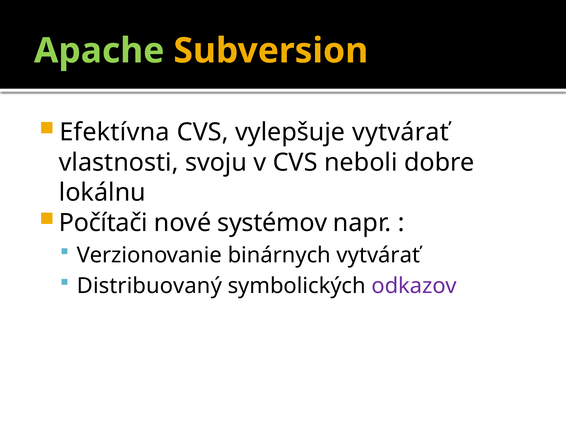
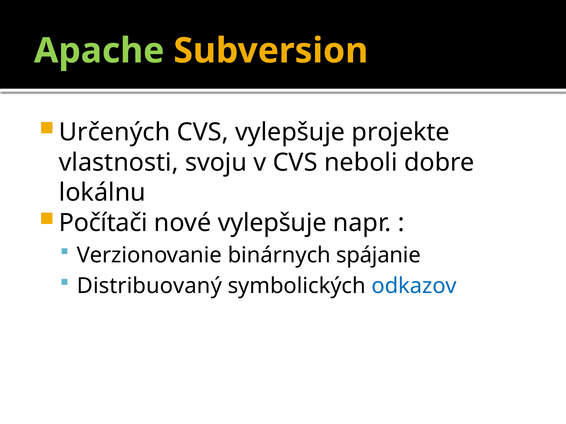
Efektívna: Efektívna -> Určených
vylepšuje vytvárať: vytvárať -> projekte
nové systémov: systémov -> vylepšuje
binárnych vytvárať: vytvárať -> spájanie
odkazov colour: purple -> blue
